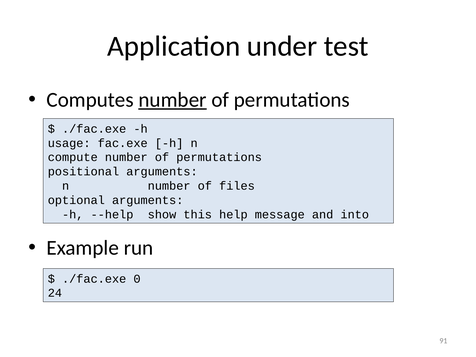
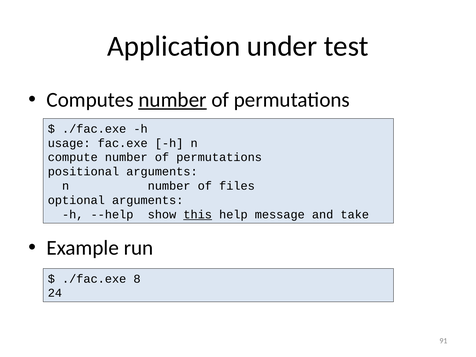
this underline: none -> present
into: into -> take
0: 0 -> 8
